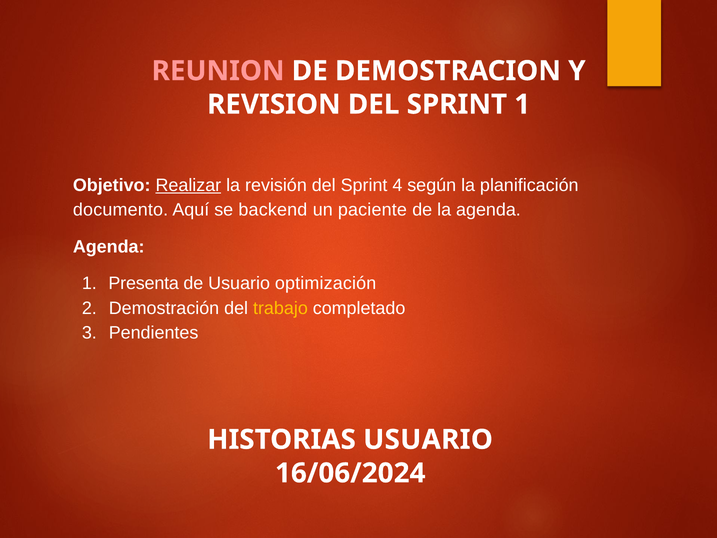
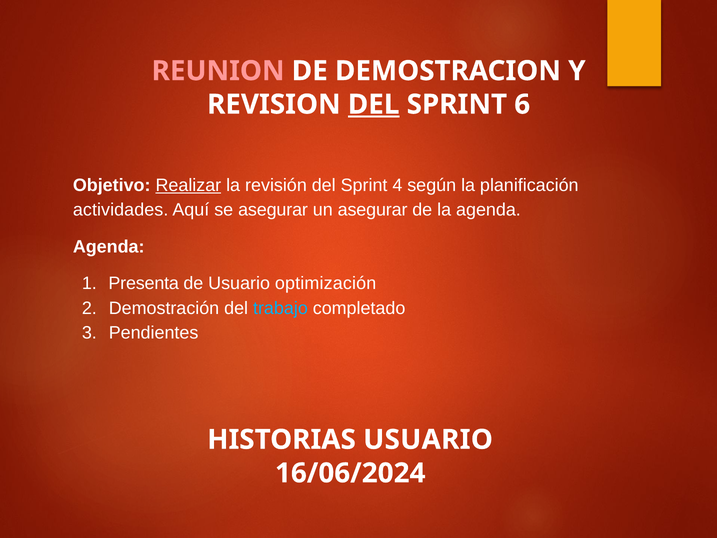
DEL at (374, 104) underline: none -> present
SPRINT 1: 1 -> 6
documento: documento -> actividades
se backend: backend -> asegurar
un paciente: paciente -> asegurar
trabajo colour: yellow -> light blue
